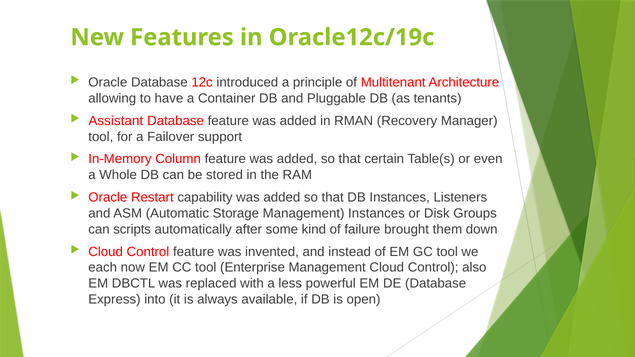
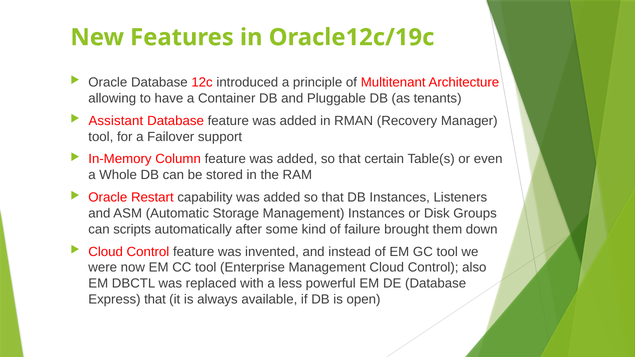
each: each -> were
Express into: into -> that
